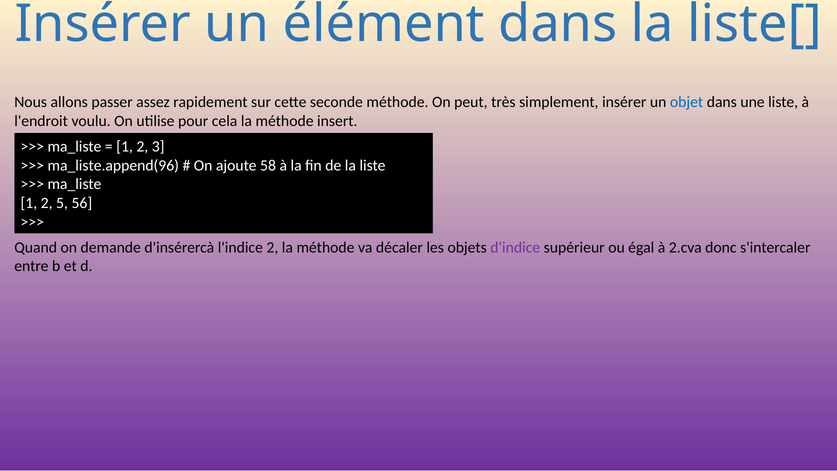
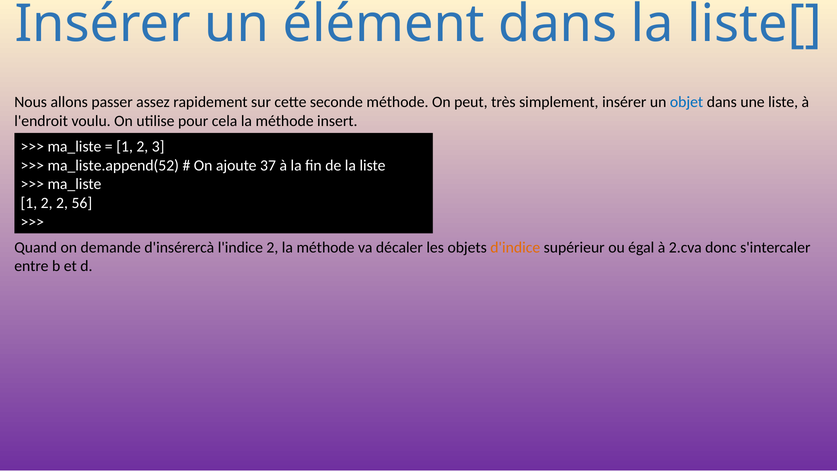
ma_liste.append(96: ma_liste.append(96 -> ma_liste.append(52
58: 58 -> 37
2 5: 5 -> 2
d'indice colour: purple -> orange
